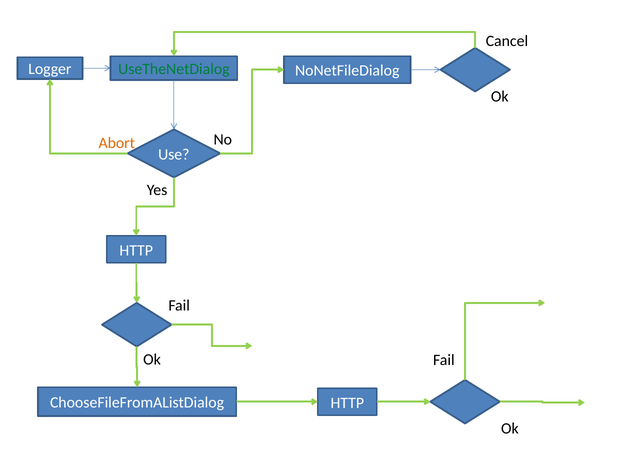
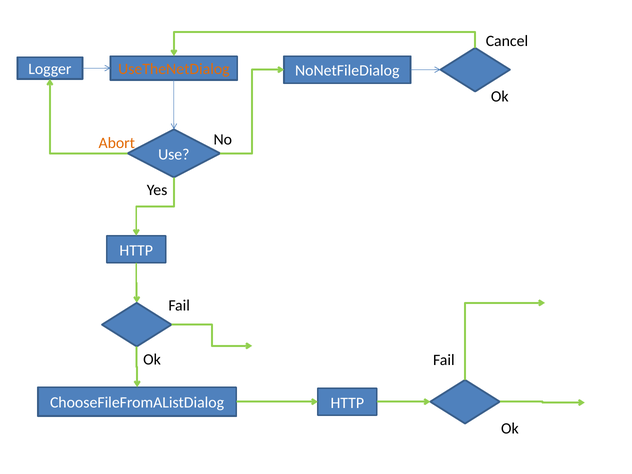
UseTheNetDialog colour: green -> orange
